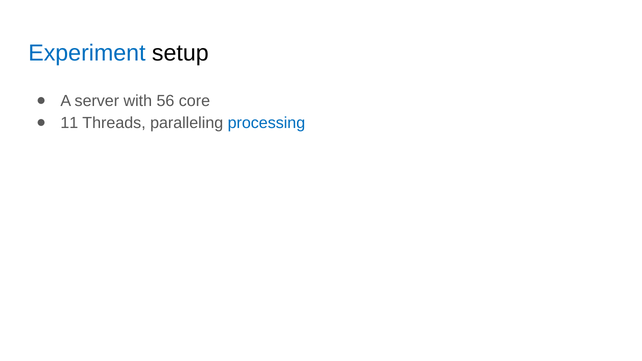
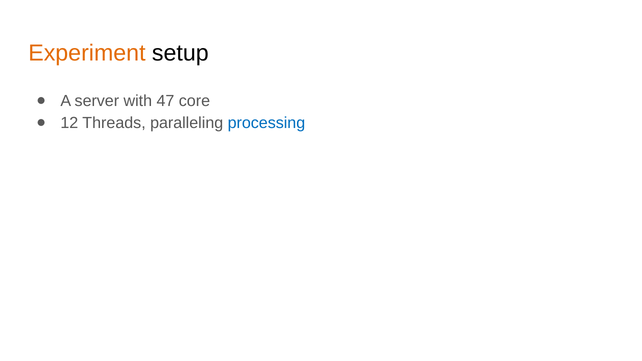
Experiment colour: blue -> orange
56: 56 -> 47
11: 11 -> 12
